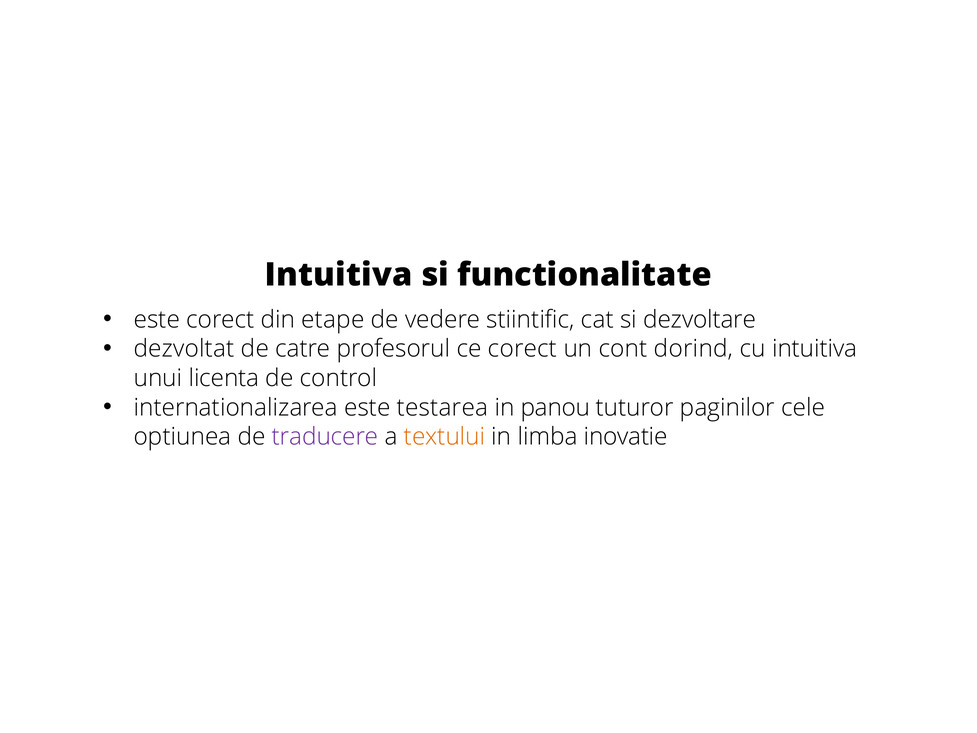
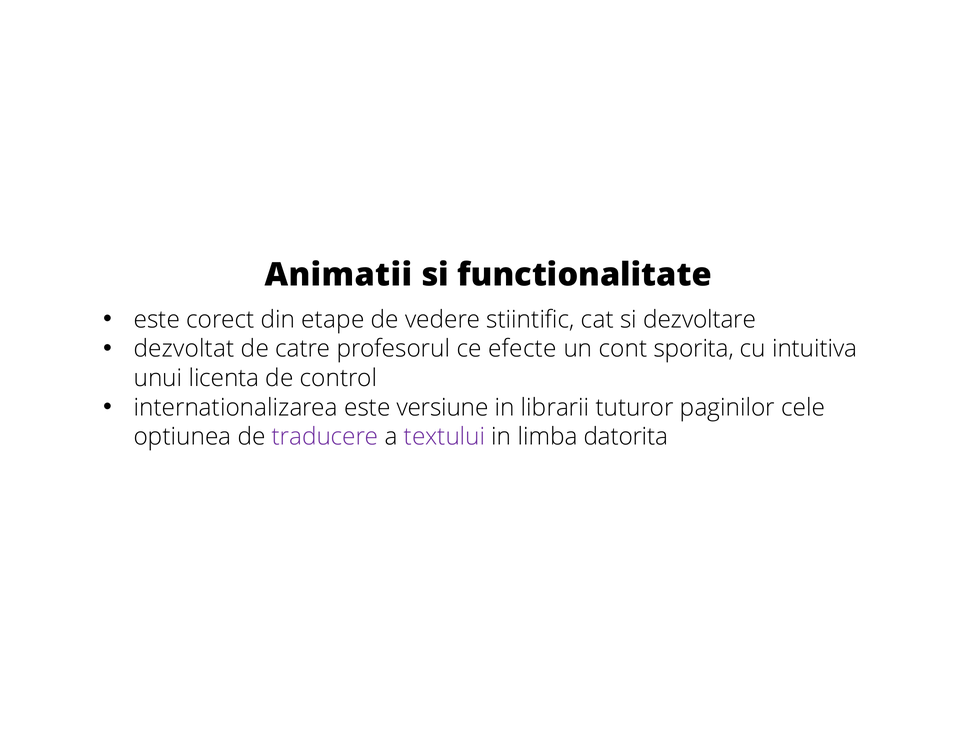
Intuitiva at (339, 275): Intuitiva -> Animatii
ce corect: corect -> efecte
dorind: dorind -> sporita
testarea: testarea -> versiune
panou: panou -> librarii
textului colour: orange -> purple
inovatie: inovatie -> datorita
